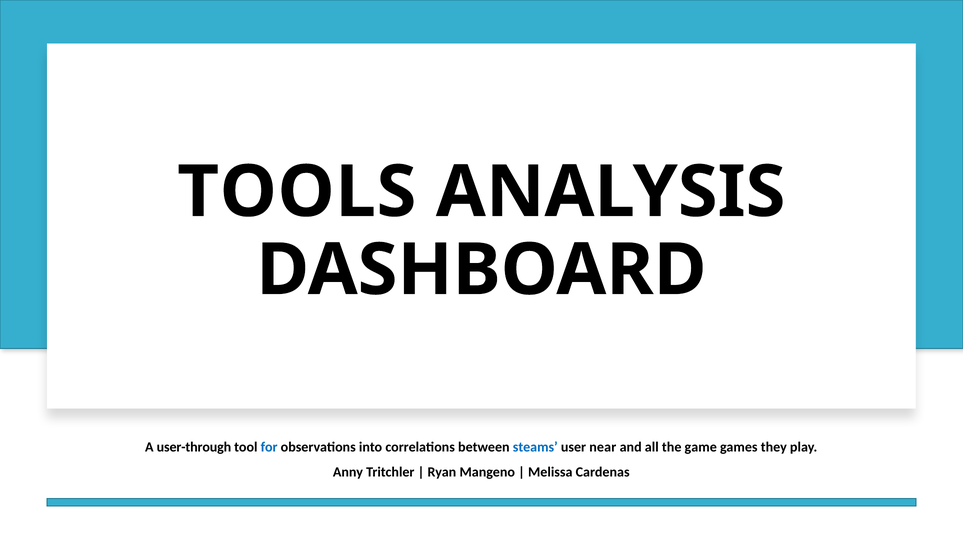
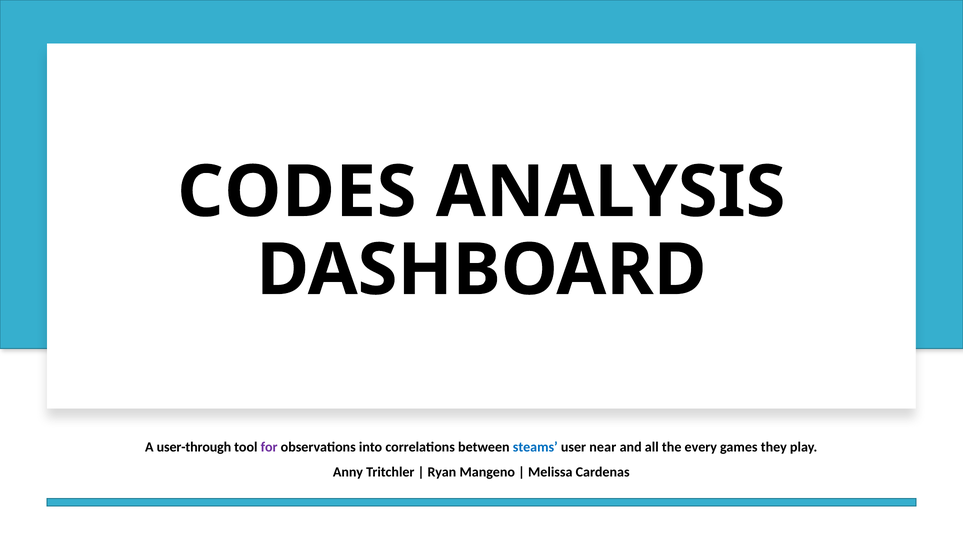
TOOLS: TOOLS -> CODES
for colour: blue -> purple
game: game -> every
